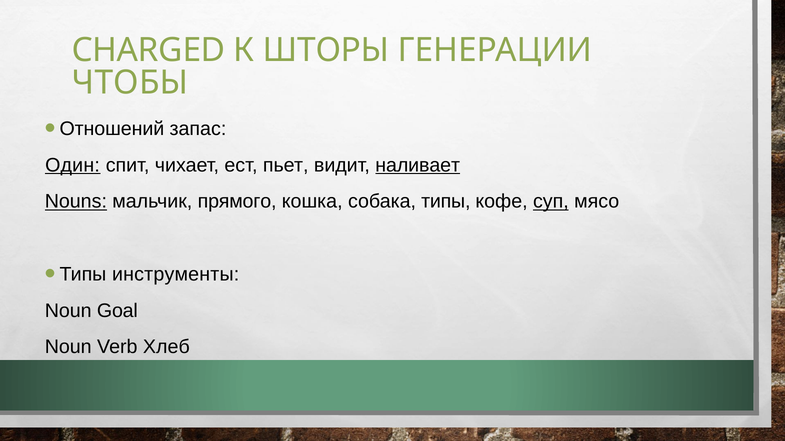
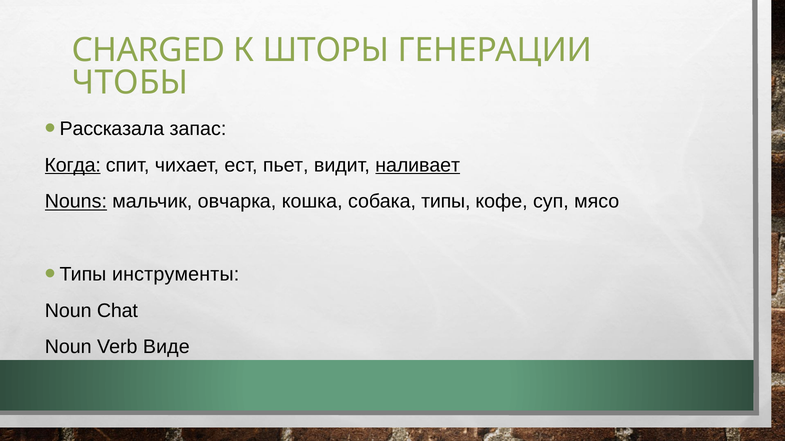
Отношений: Отношений -> Рассказала
Один: Один -> Когда
прямого: прямого -> овчарка
суп underline: present -> none
Goal: Goal -> Chat
Хлеб: Хлеб -> Виде
